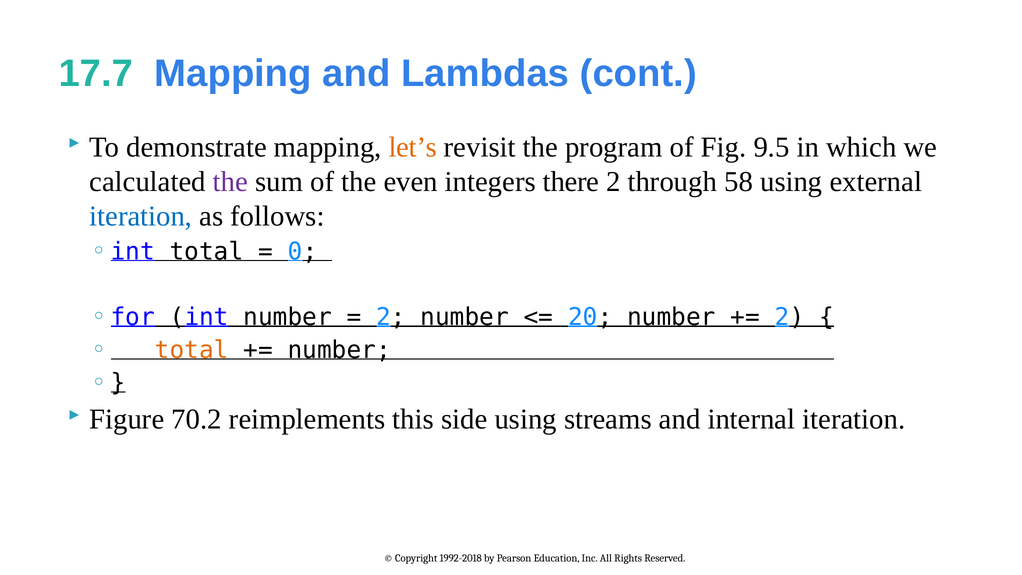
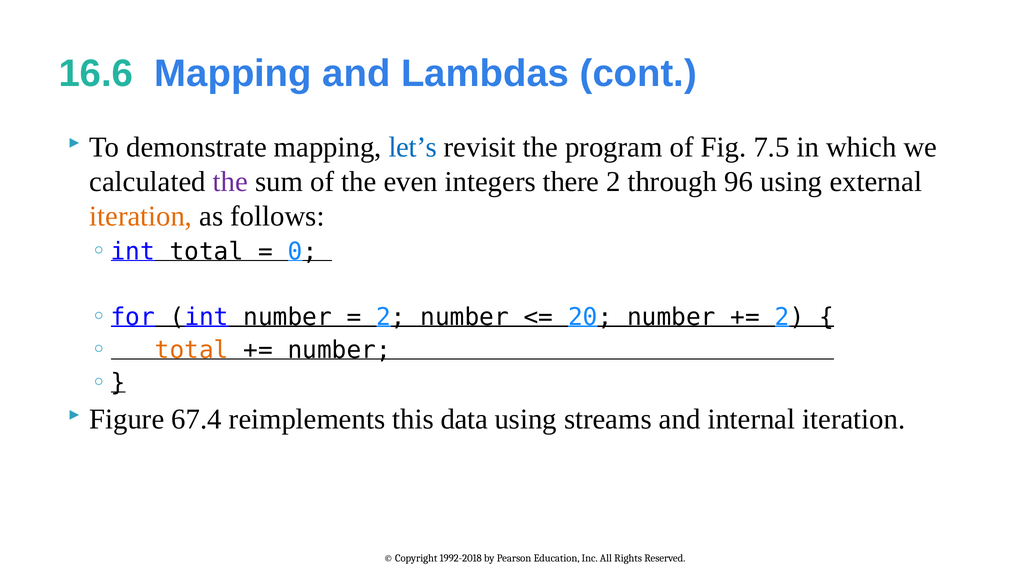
17.7: 17.7 -> 16.6
let’s colour: orange -> blue
9.5: 9.5 -> 7.5
58: 58 -> 96
iteration at (141, 216) colour: blue -> orange
70.2: 70.2 -> 67.4
side: side -> data
